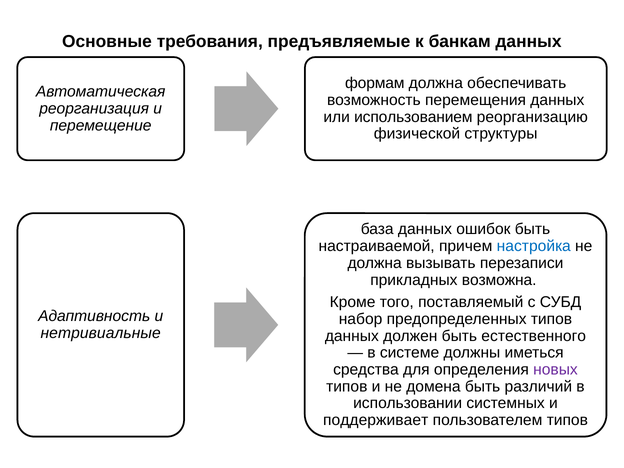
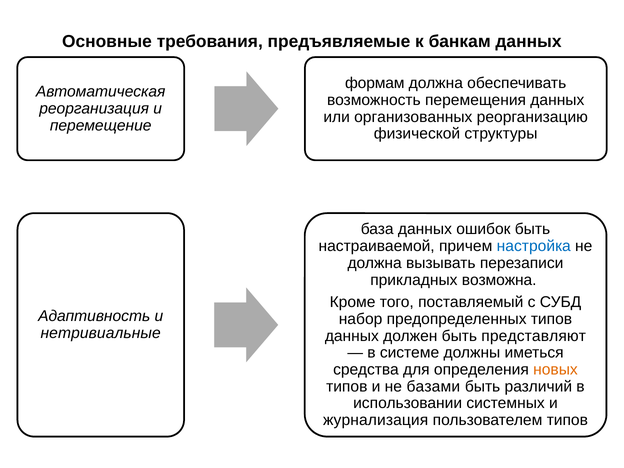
использованием: использованием -> организованных
естественного: естественного -> представляют
новых colour: purple -> orange
домена: домена -> базами
поддерживает: поддерживает -> журнализация
